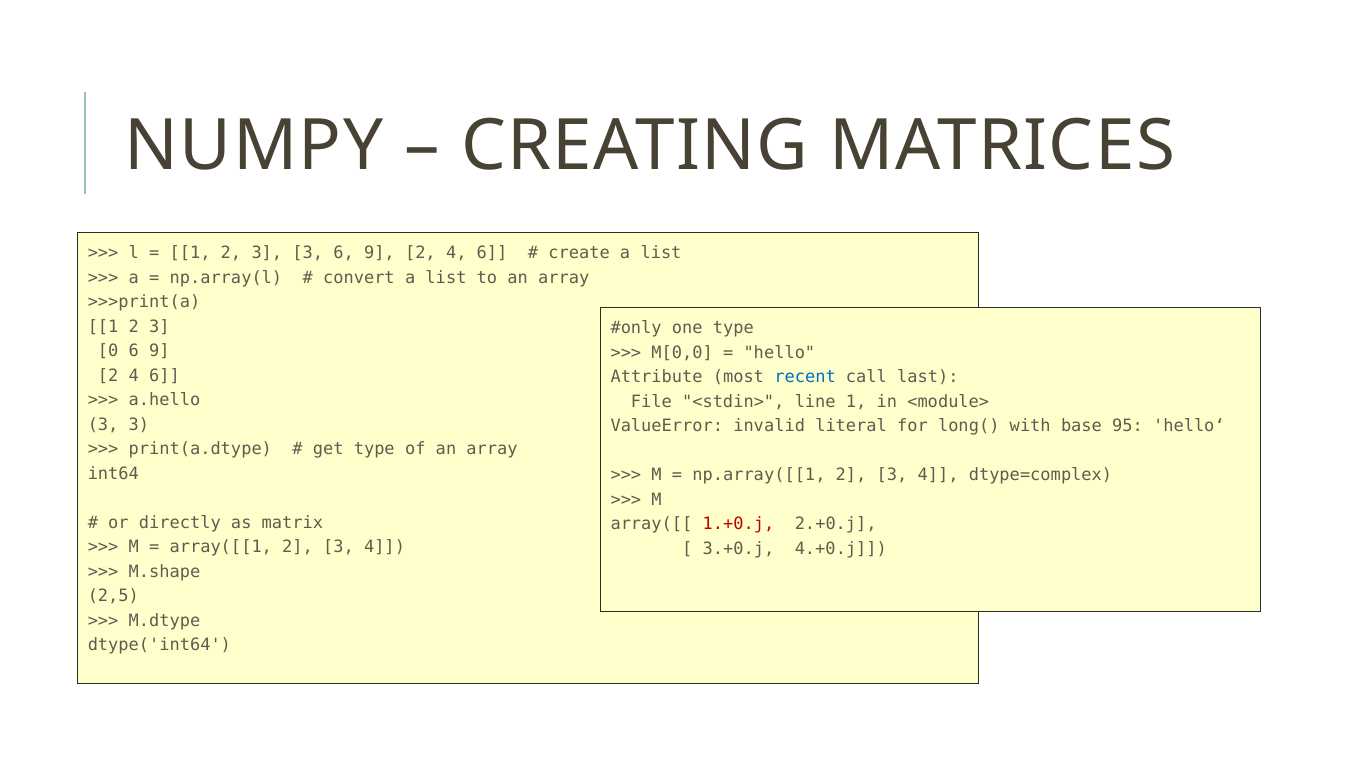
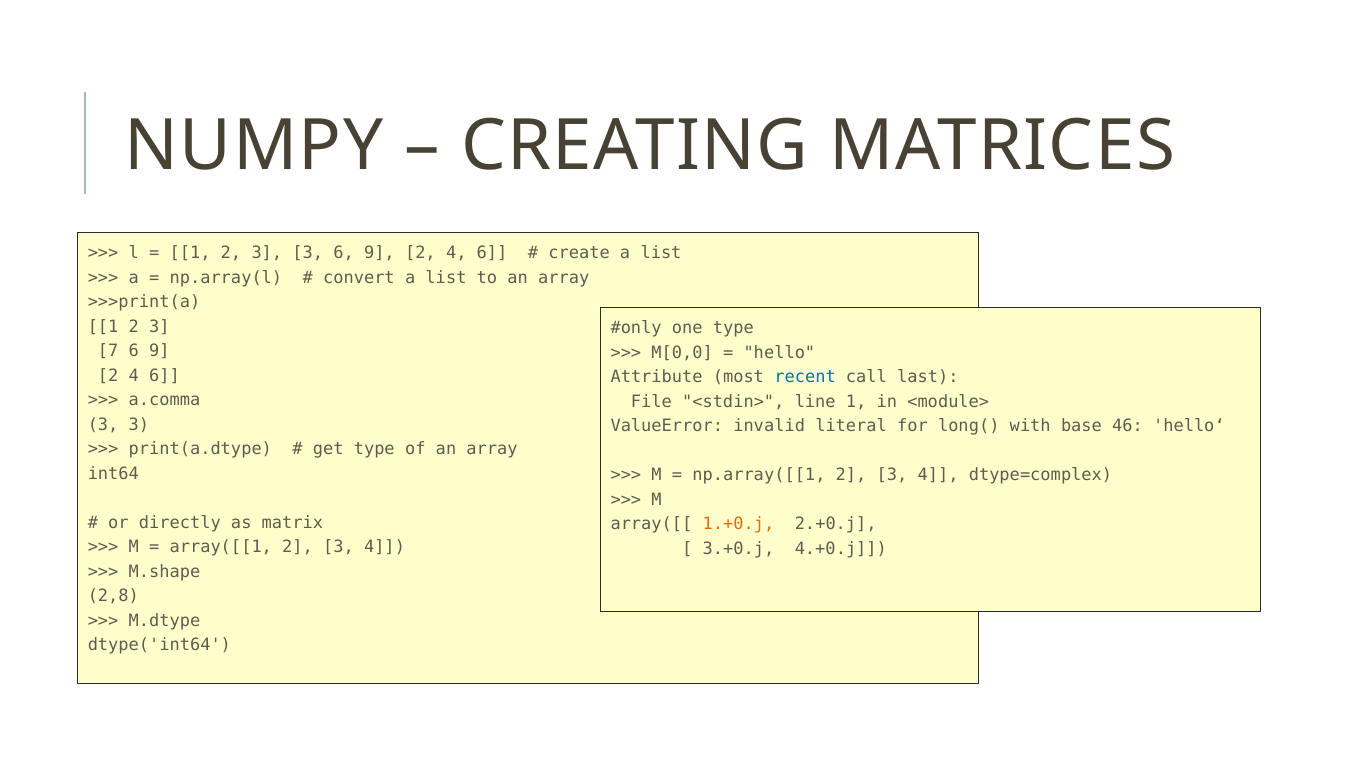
0: 0 -> 7
a.hello: a.hello -> a.comma
95: 95 -> 46
1.+0.j colour: red -> orange
2,5: 2,5 -> 2,8
